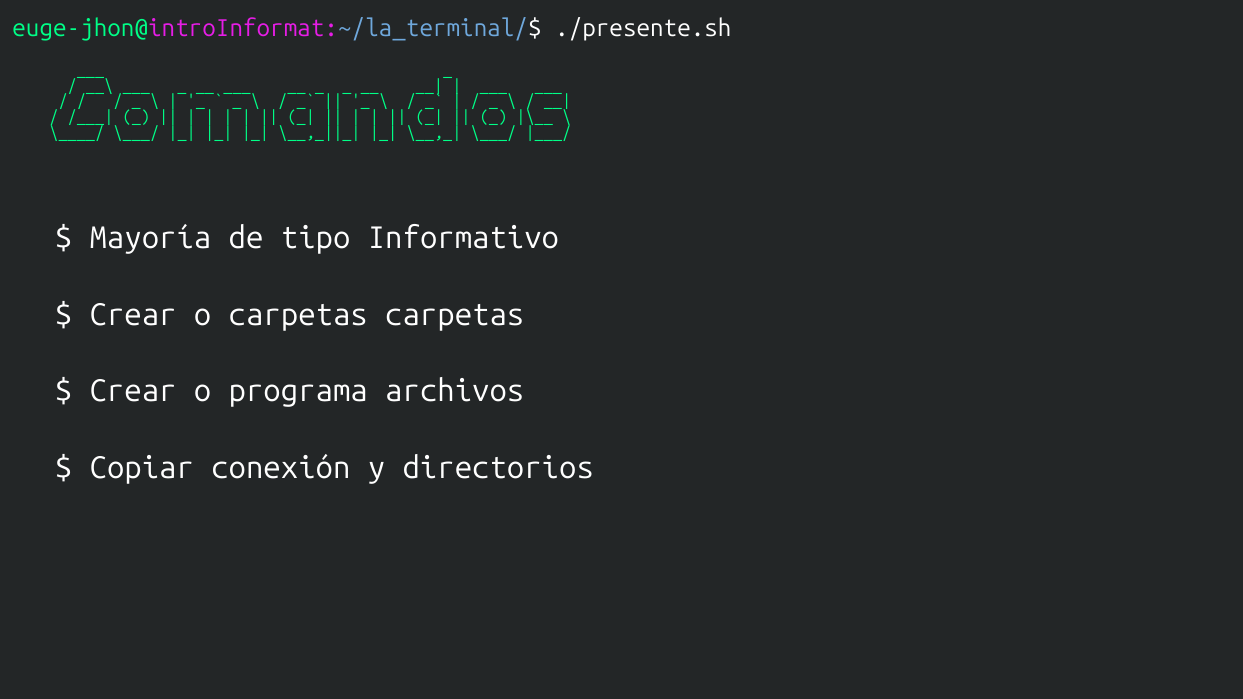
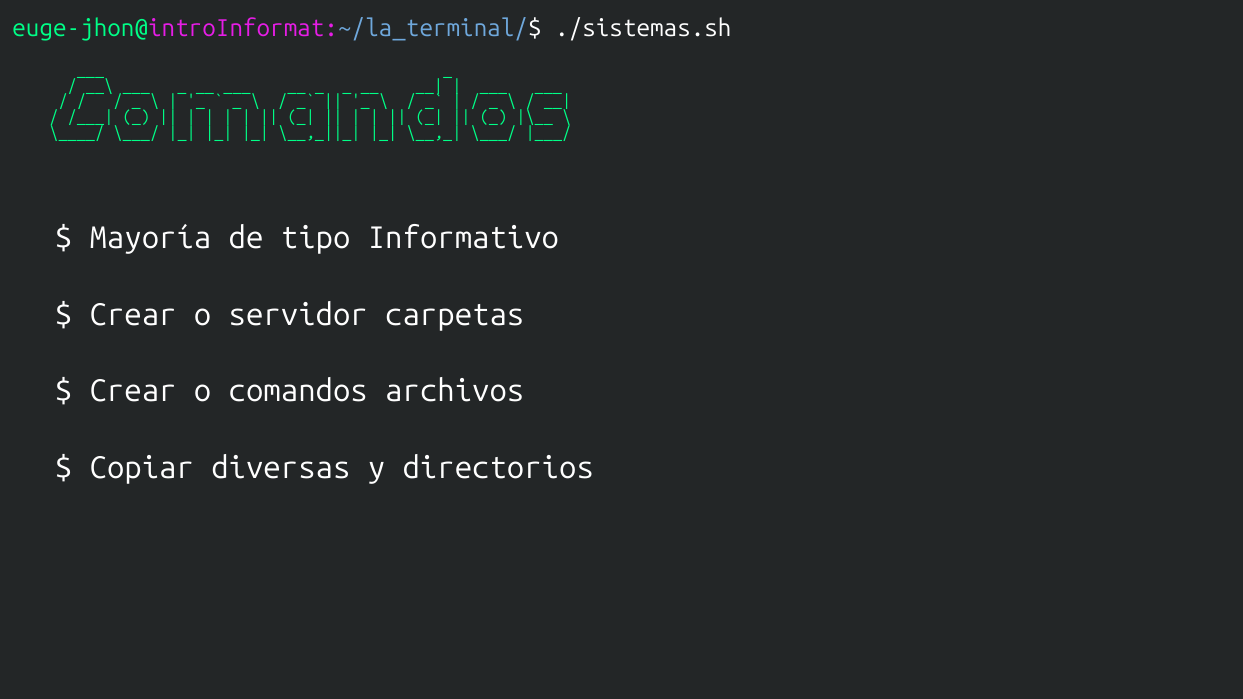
./presente.sh: ./presente.sh -> ./sistemas.sh
o carpetas: carpetas -> servidor
programa: programa -> comandos
conexión: conexión -> diversas
